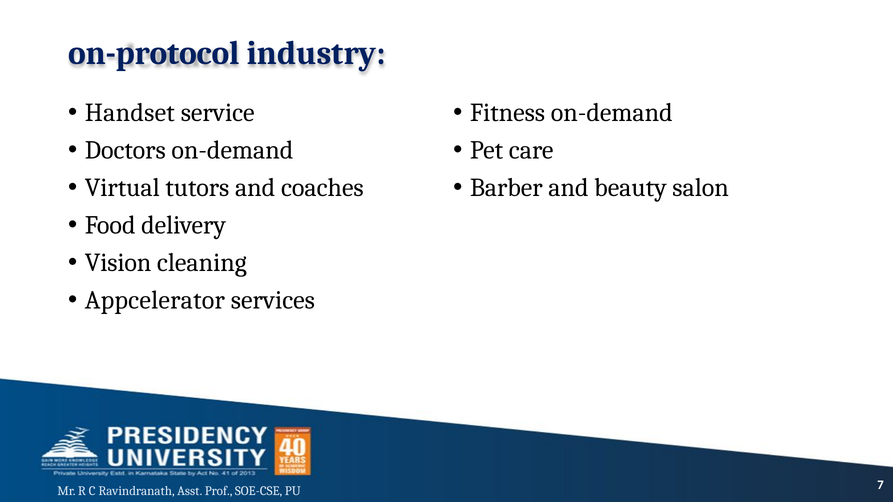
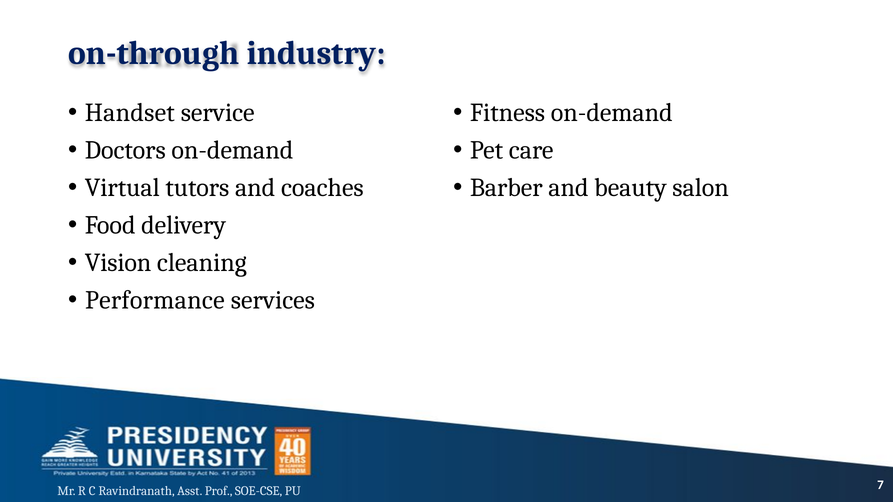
on-protocol: on-protocol -> on-through
Appcelerator: Appcelerator -> Performance
